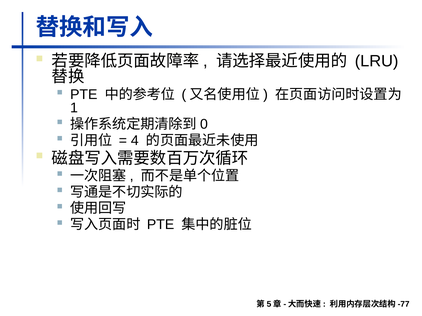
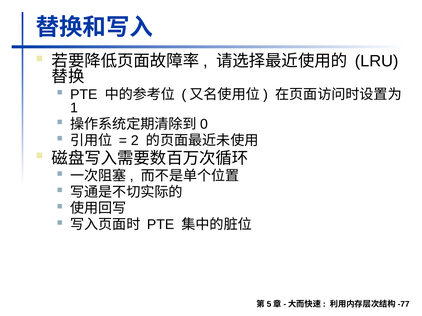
4: 4 -> 2
